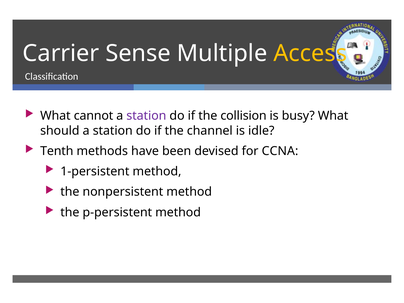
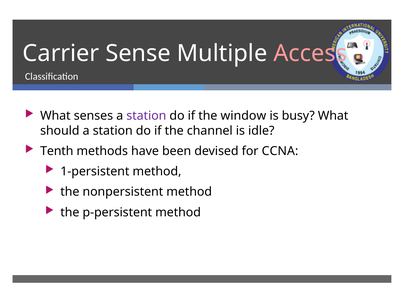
Access colour: yellow -> pink
cannot: cannot -> senses
collision: collision -> window
